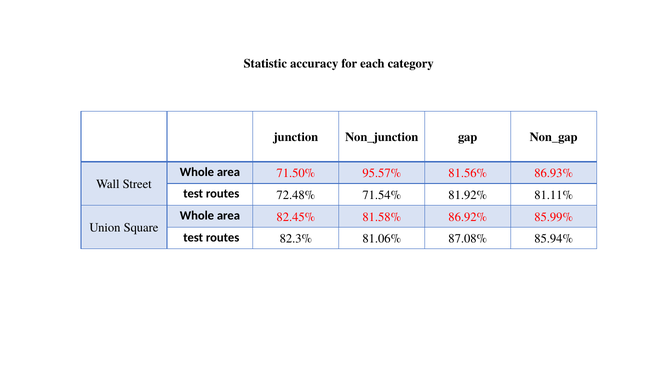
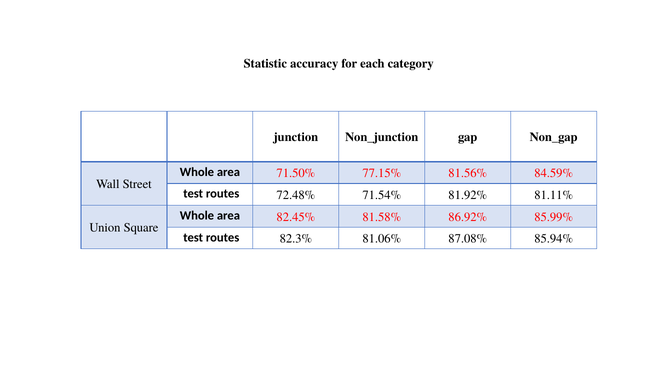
95.57%: 95.57% -> 77.15%
86.93%: 86.93% -> 84.59%
